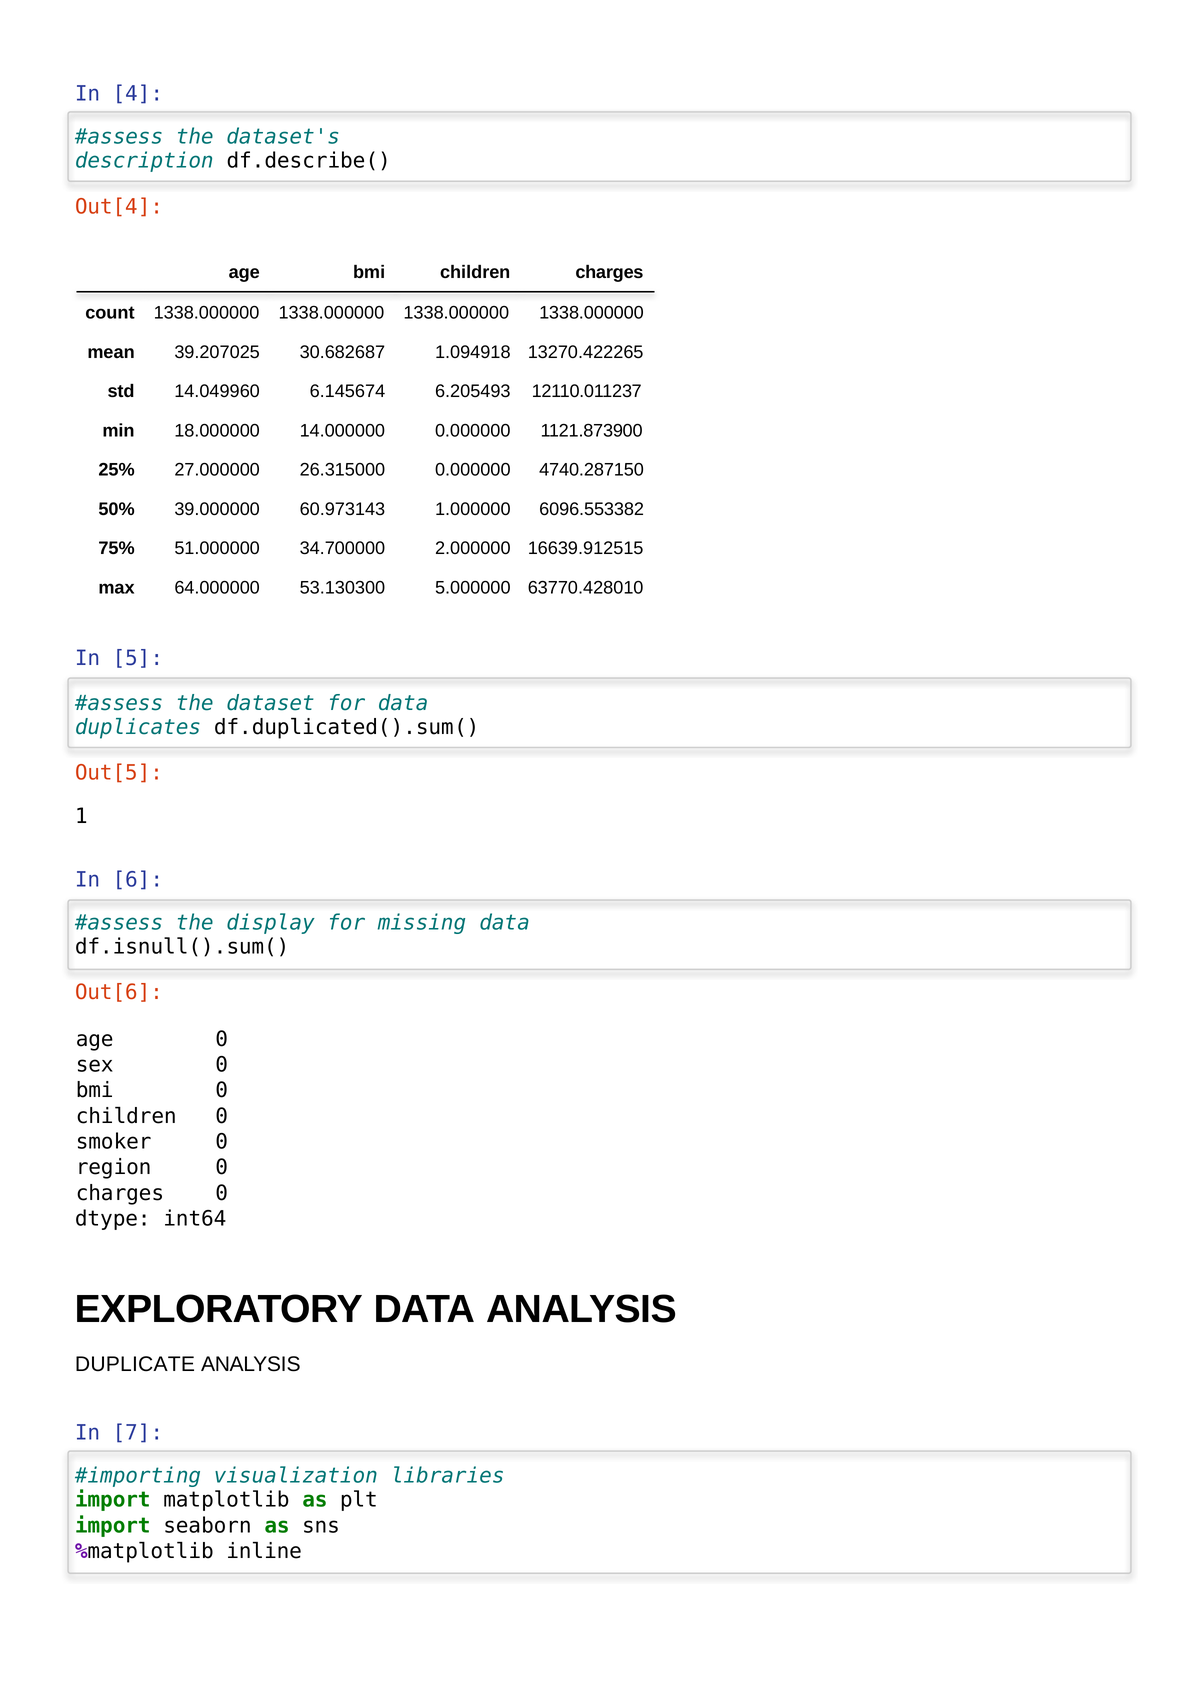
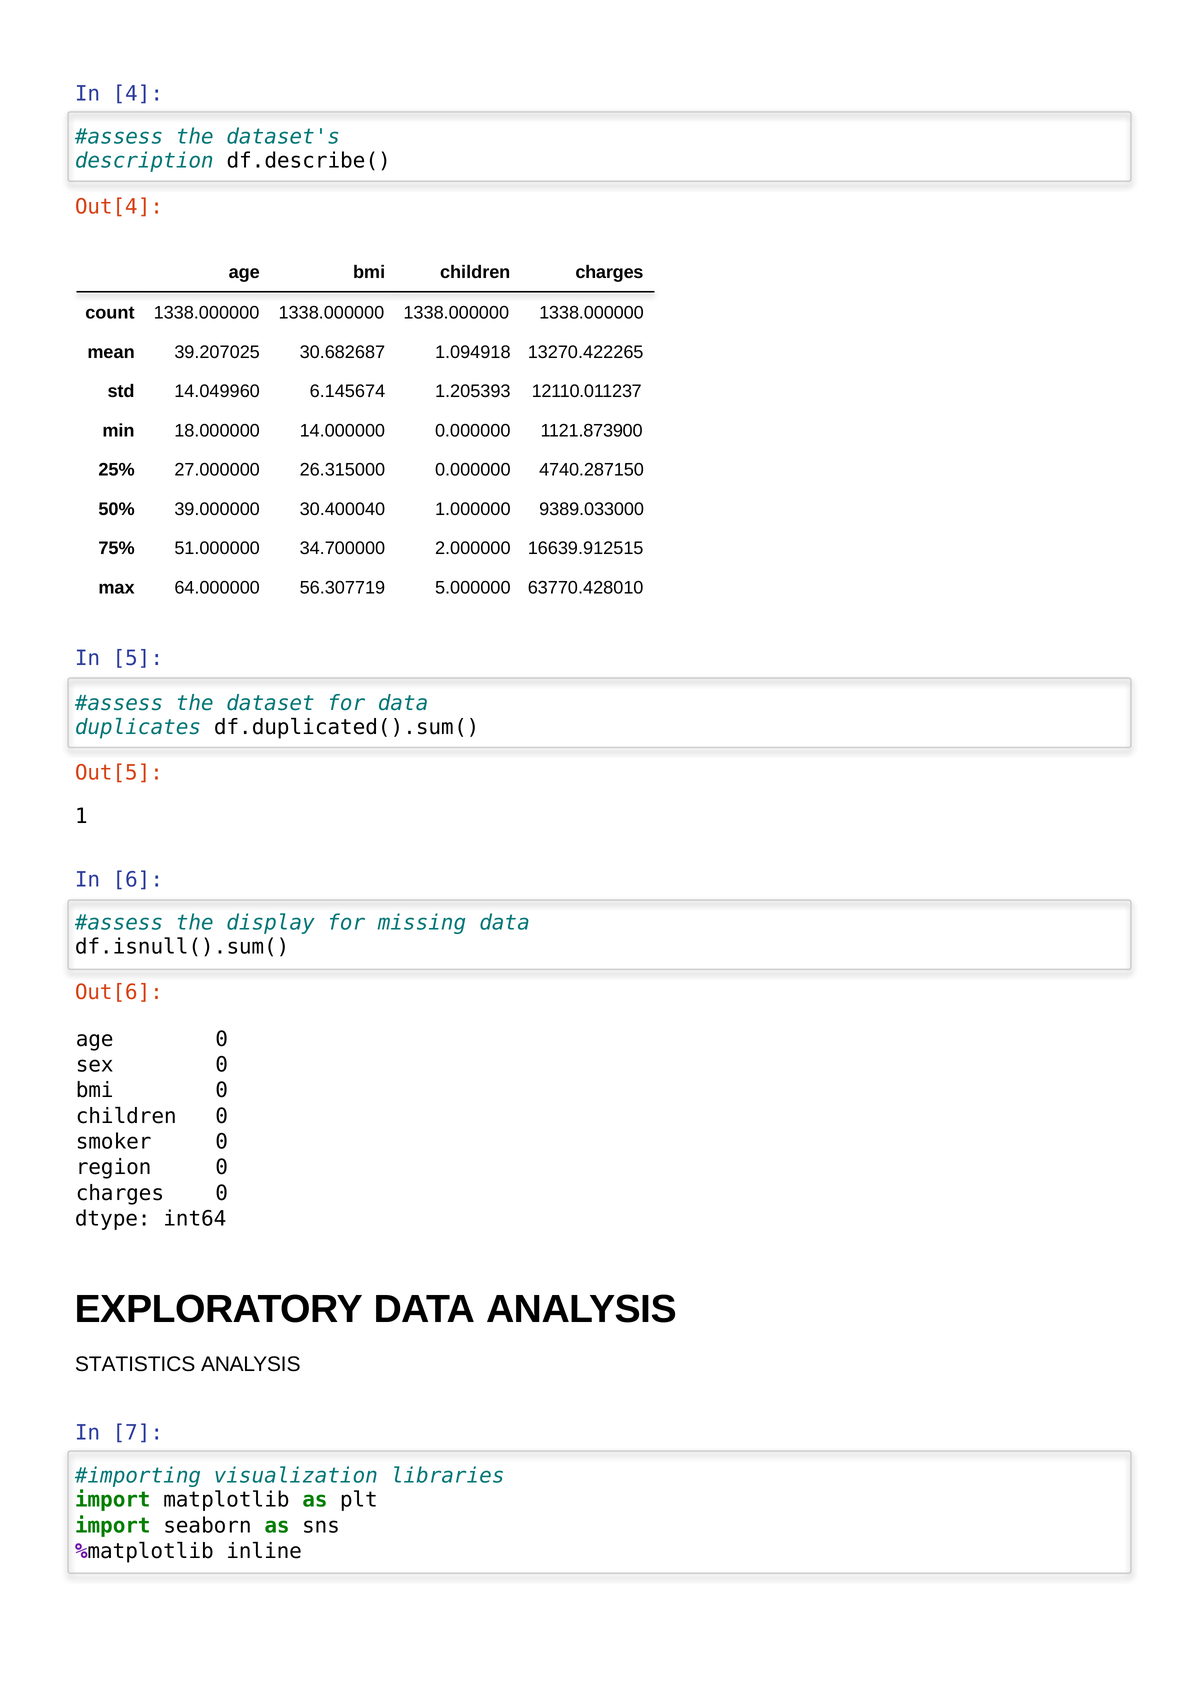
6.205493: 6.205493 -> 1.205393
60.973143: 60.973143 -> 30.400040
6096.553382: 6096.553382 -> 9389.033000
53.130300: 53.130300 -> 56.307719
DUPLICATE: DUPLICATE -> STATISTICS
